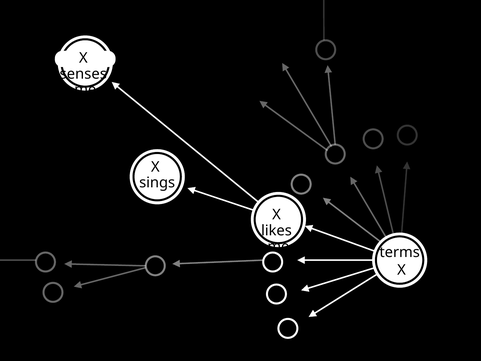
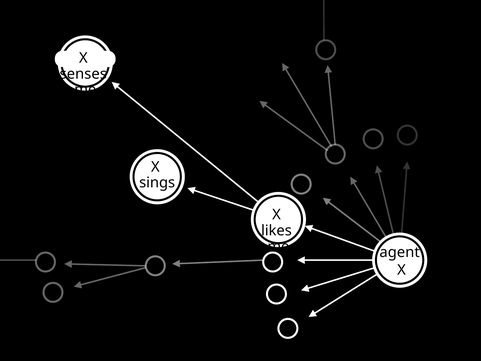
terms: terms -> agent
